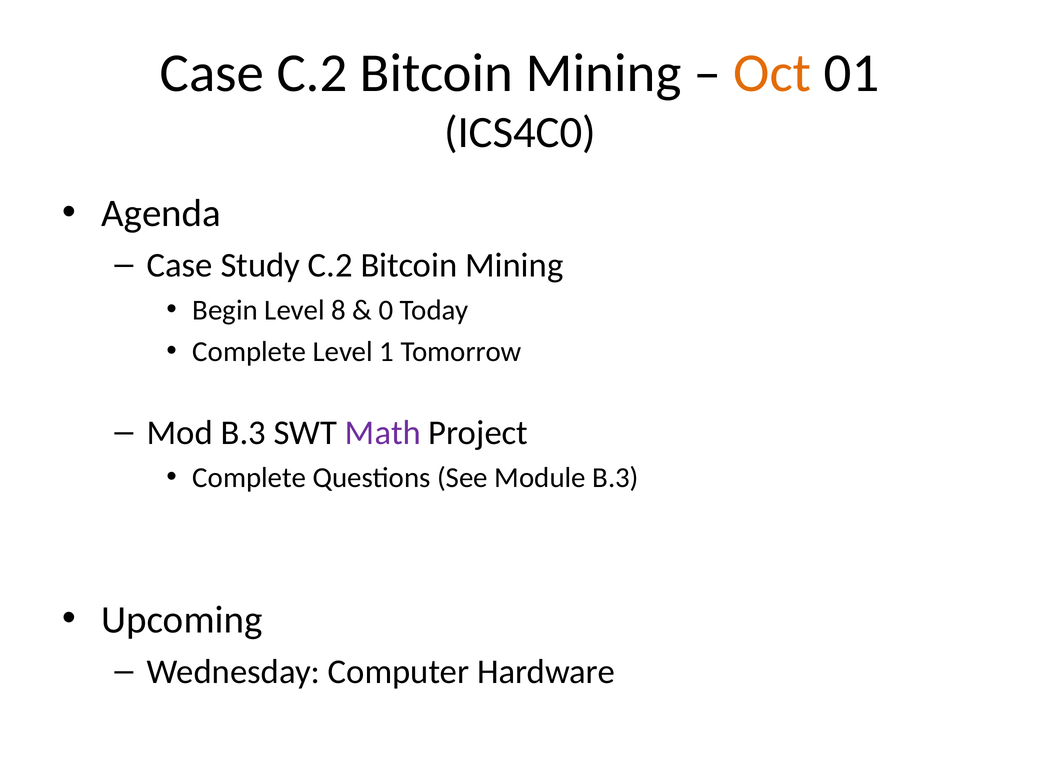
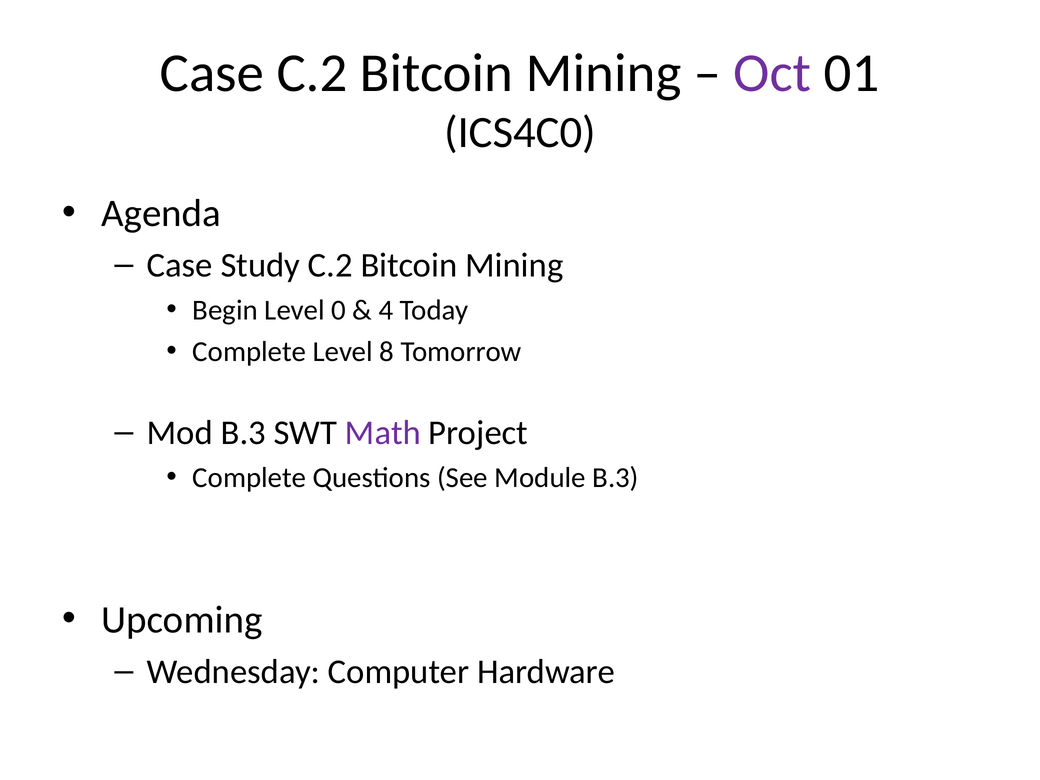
Oct colour: orange -> purple
8: 8 -> 0
0: 0 -> 4
1: 1 -> 8
